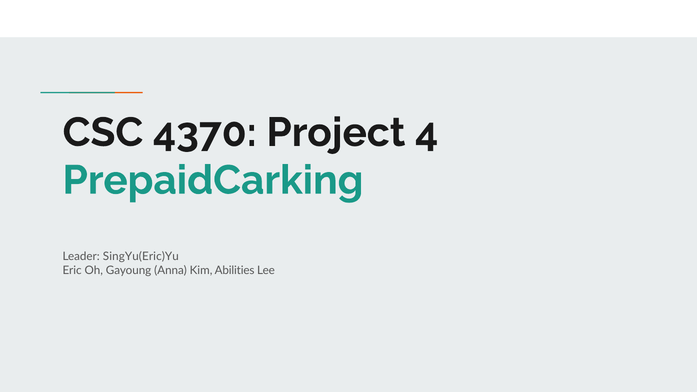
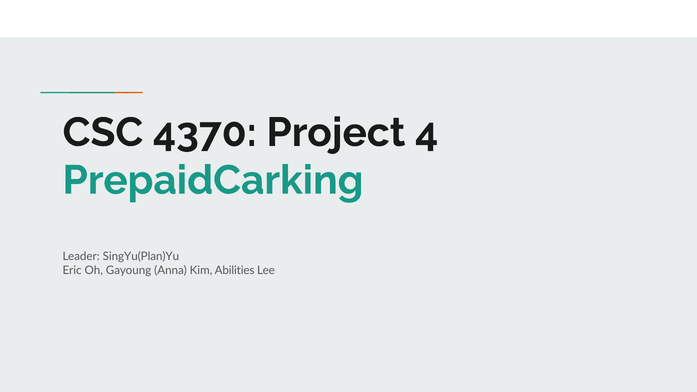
SingYu(Eric)Yu: SingYu(Eric)Yu -> SingYu(Plan)Yu
